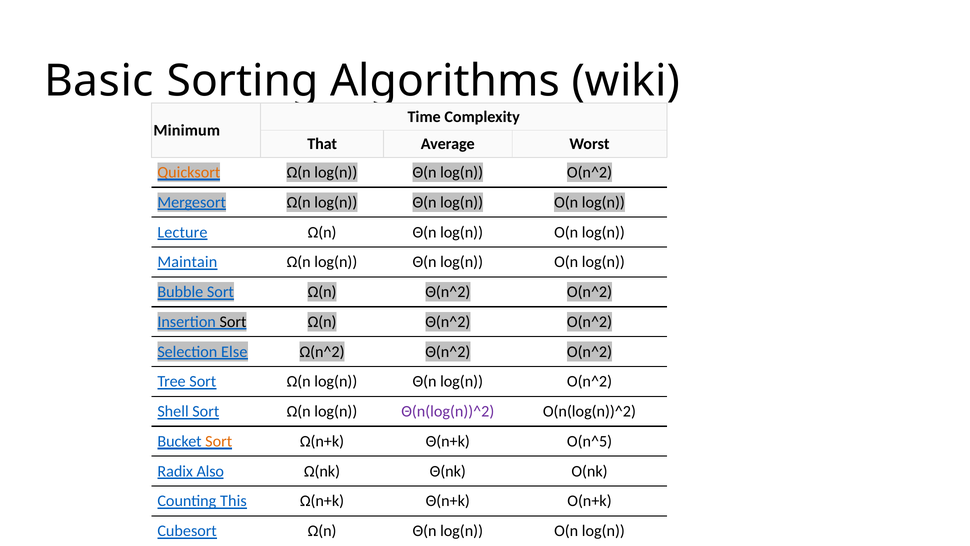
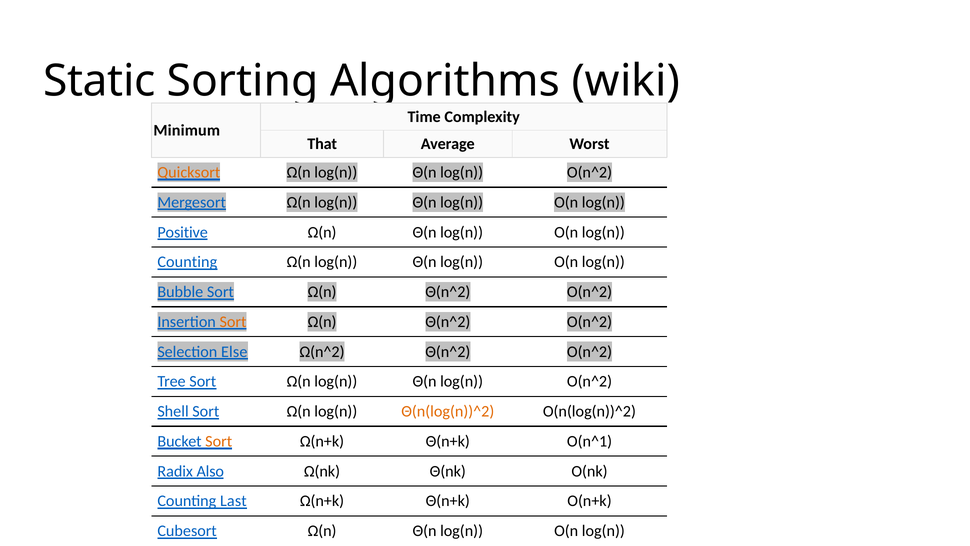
Basic: Basic -> Static
Lecture: Lecture -> Positive
Maintain at (187, 262): Maintain -> Counting
Sort at (233, 322) colour: black -> orange
Θ(n(log(n))^2 colour: purple -> orange
O(n^5: O(n^5 -> O(n^1
This: This -> Last
